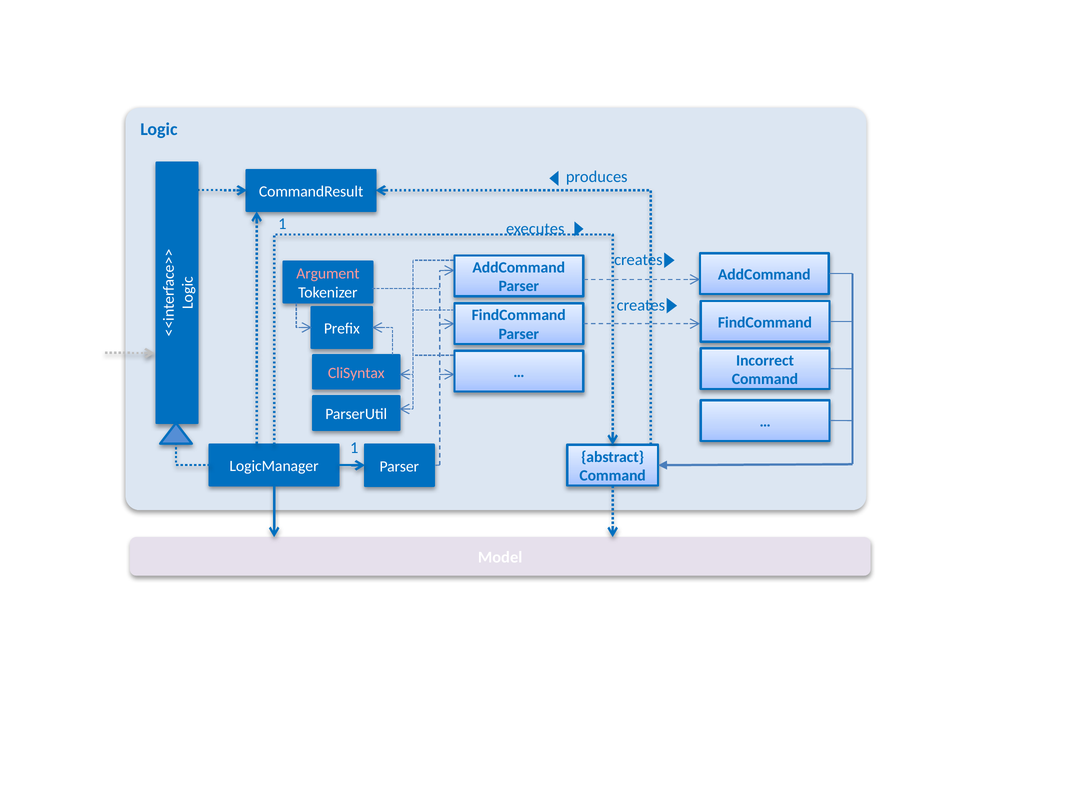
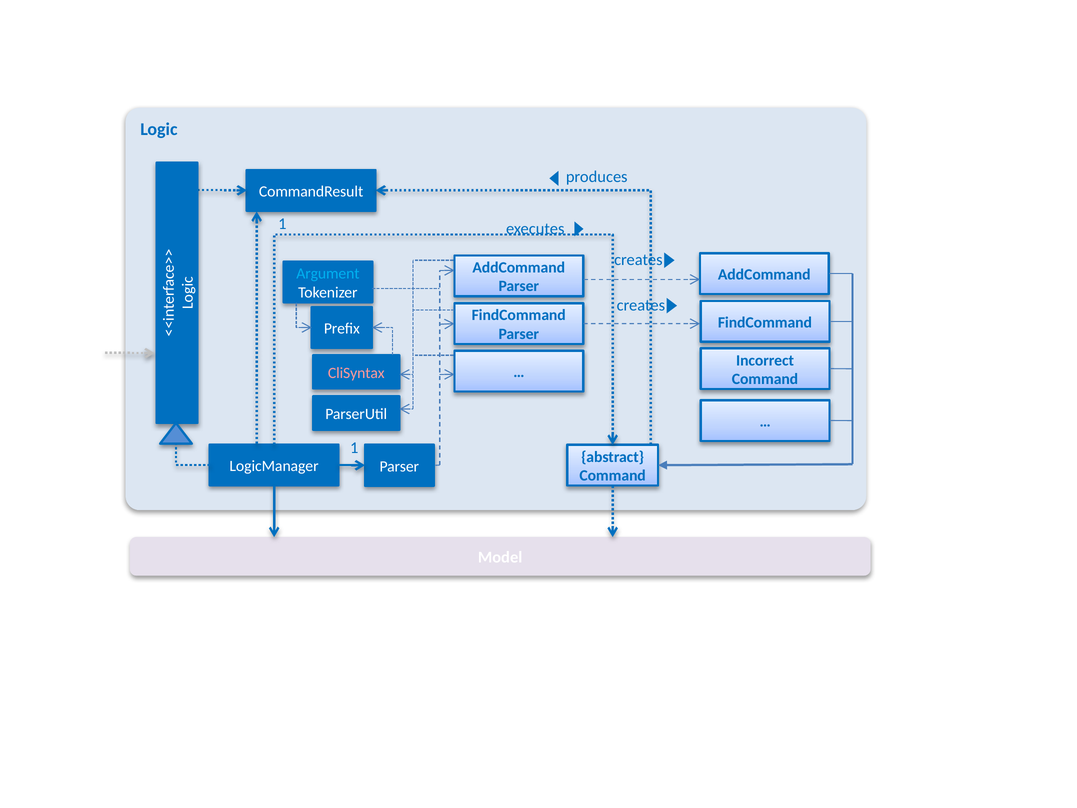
Argument colour: pink -> light blue
